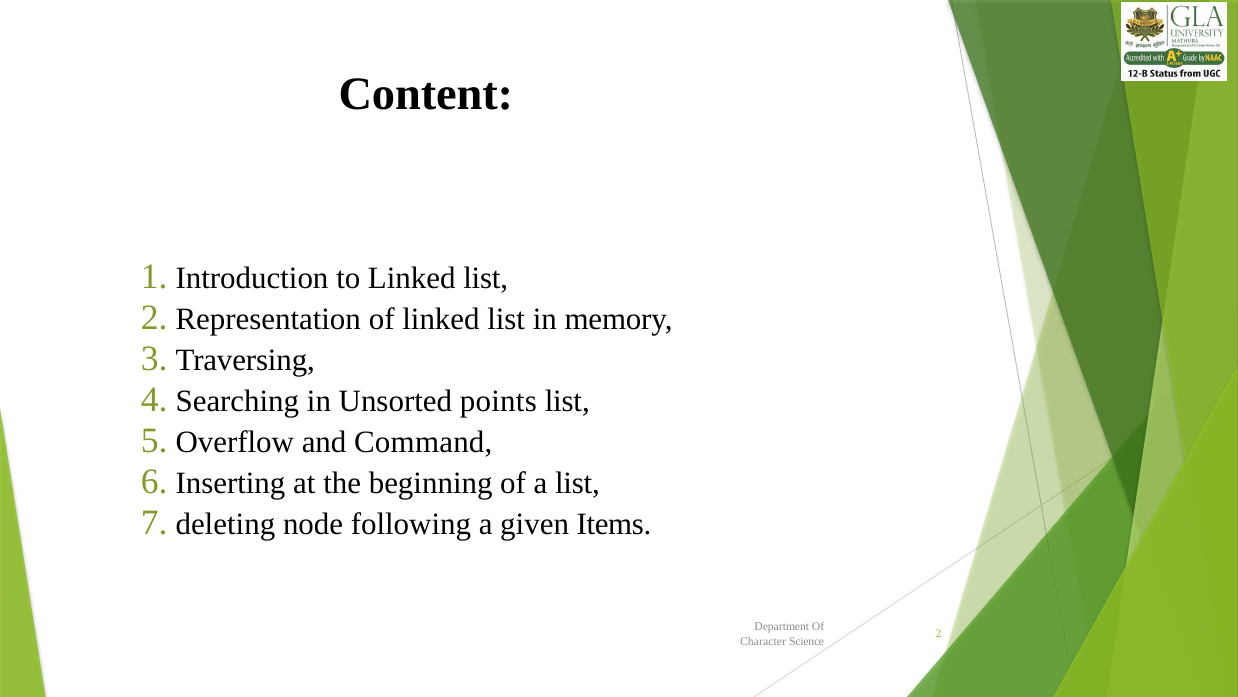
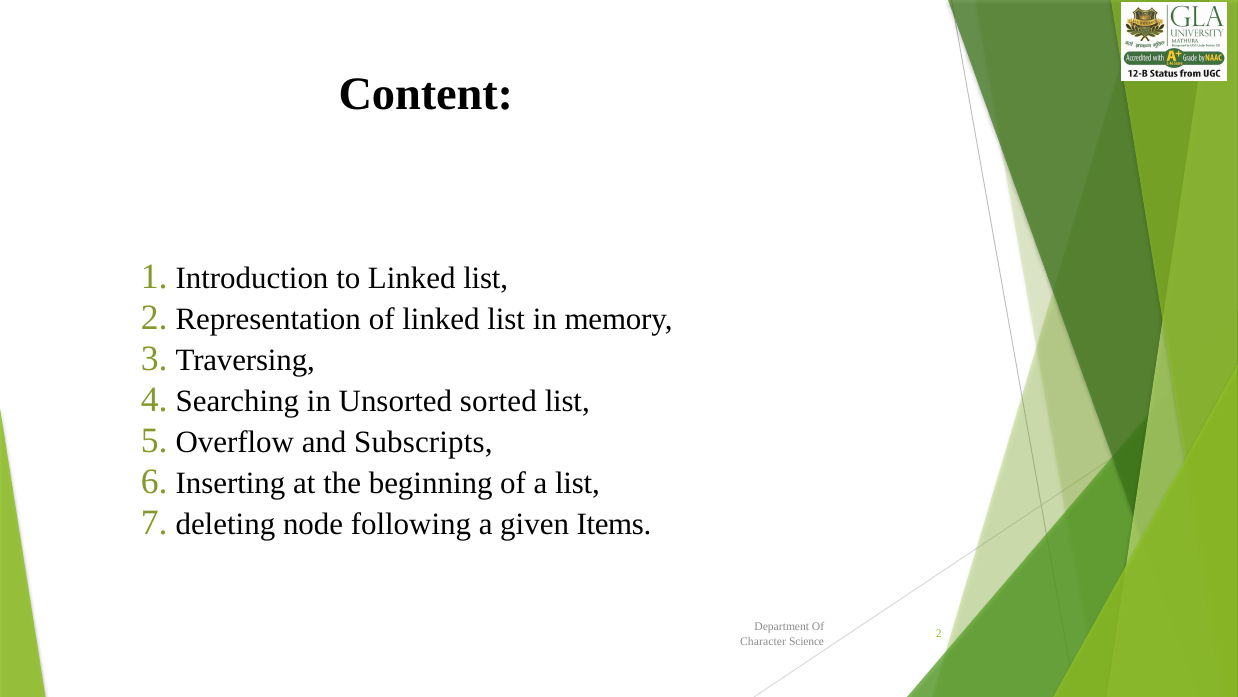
points: points -> sorted
Command: Command -> Subscripts
